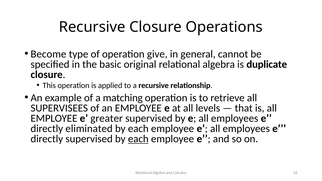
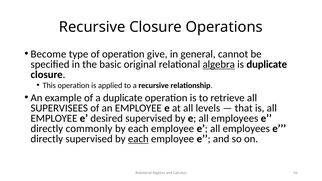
algebra at (219, 64) underline: none -> present
a matching: matching -> duplicate
greater: greater -> desired
eliminated: eliminated -> commonly
